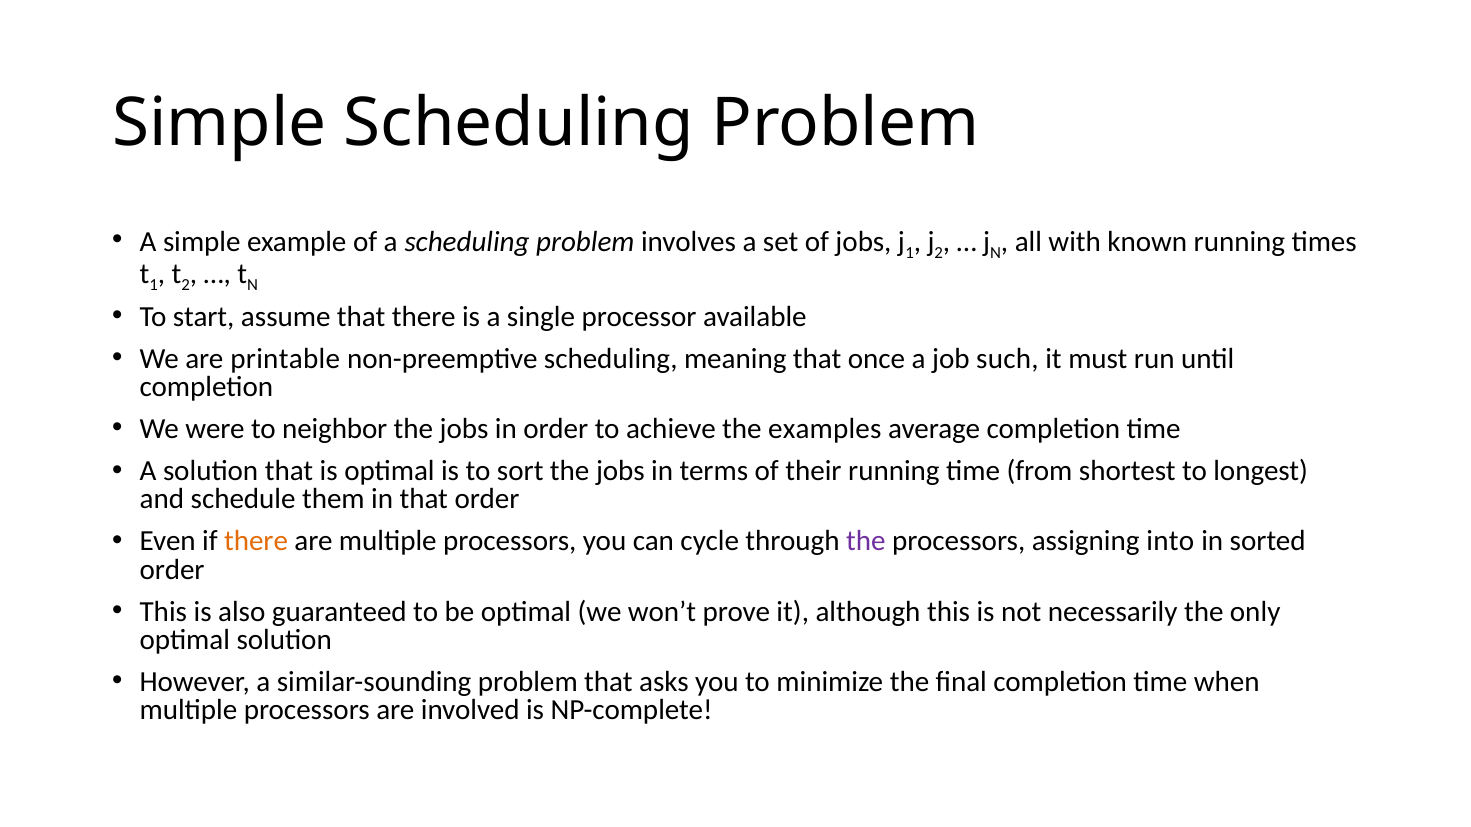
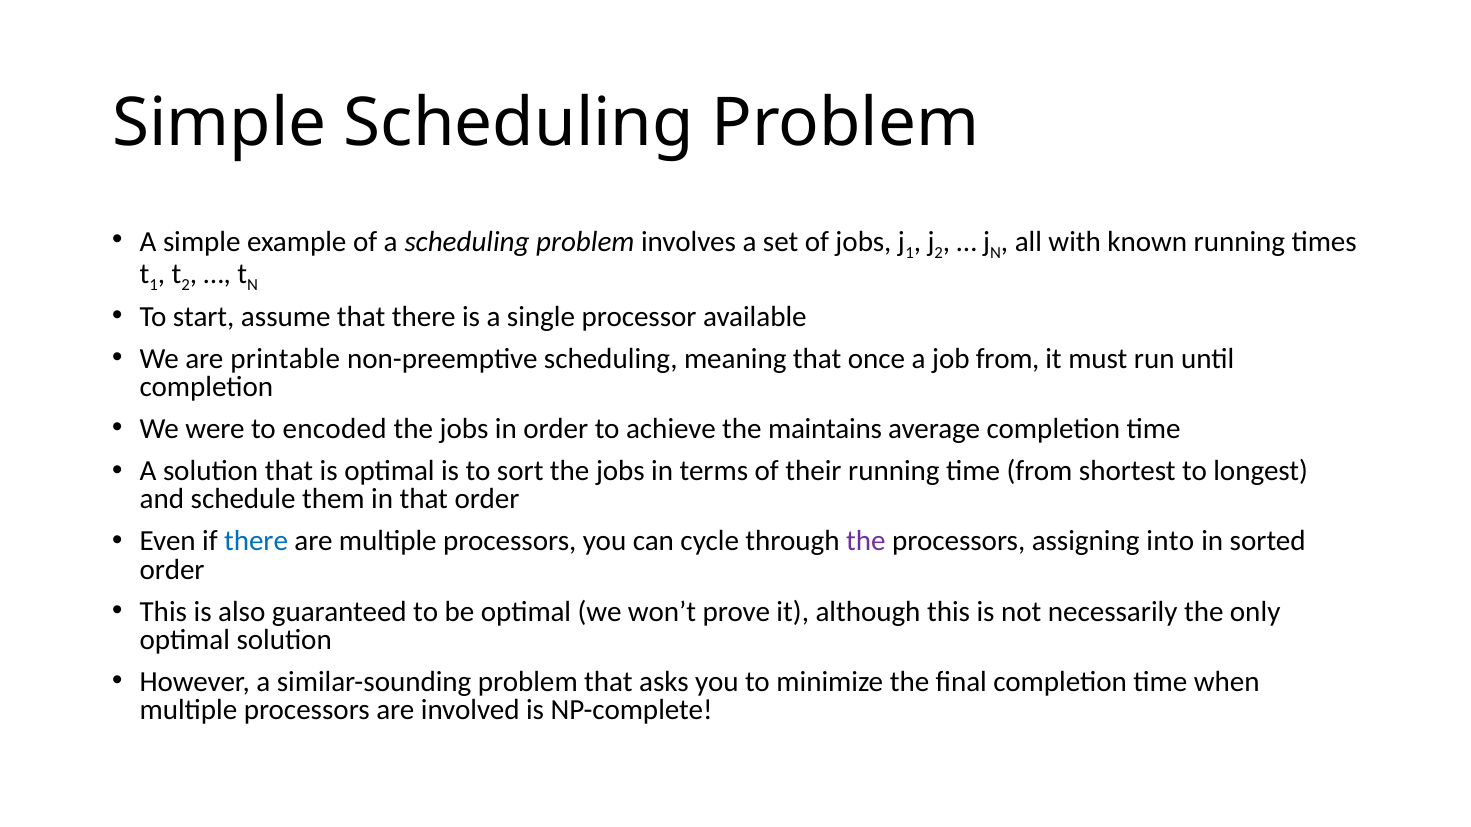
job such: such -> from
neighbor: neighbor -> encoded
examples: examples -> maintains
there at (256, 542) colour: orange -> blue
